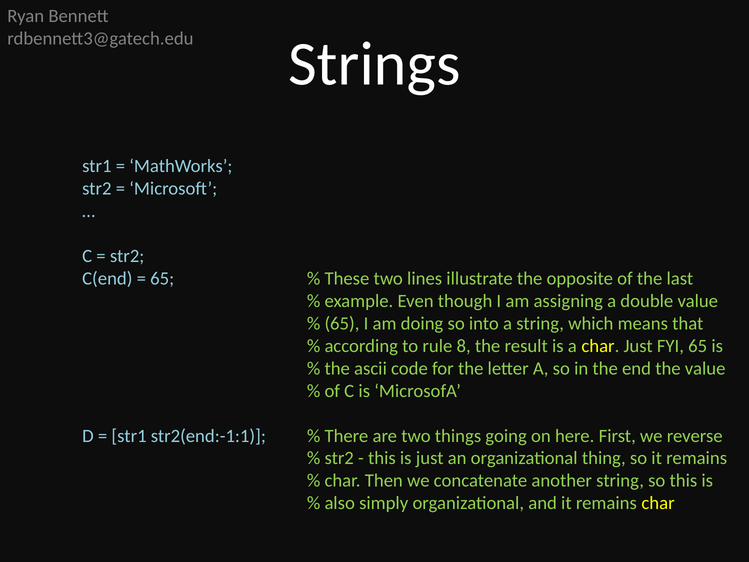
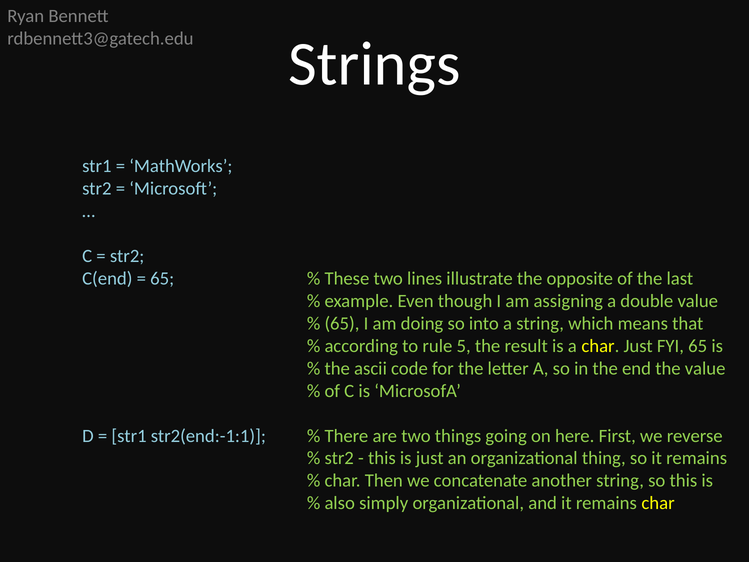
8: 8 -> 5
